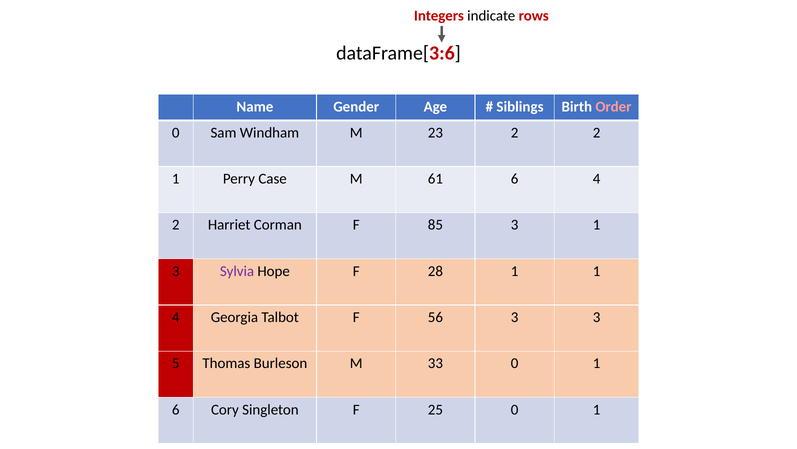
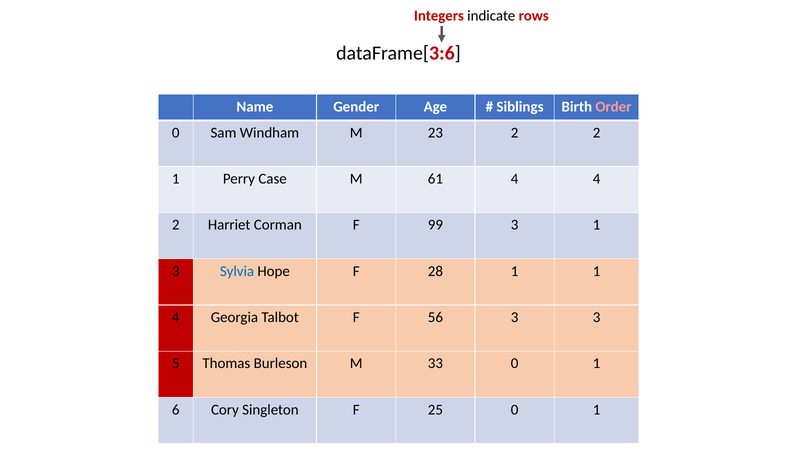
61 6: 6 -> 4
85: 85 -> 99
Sylvia colour: purple -> blue
